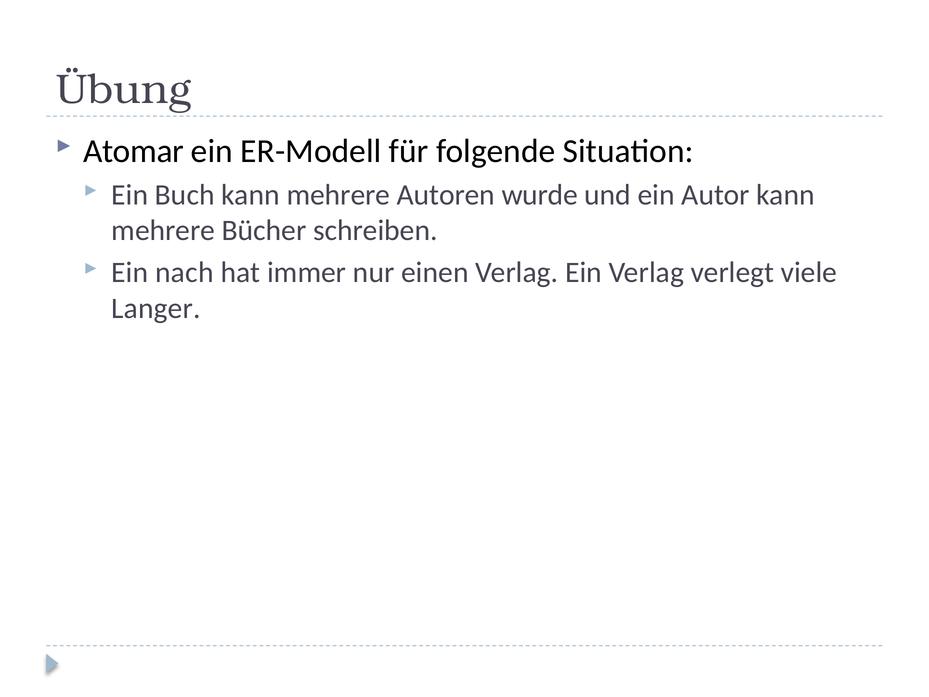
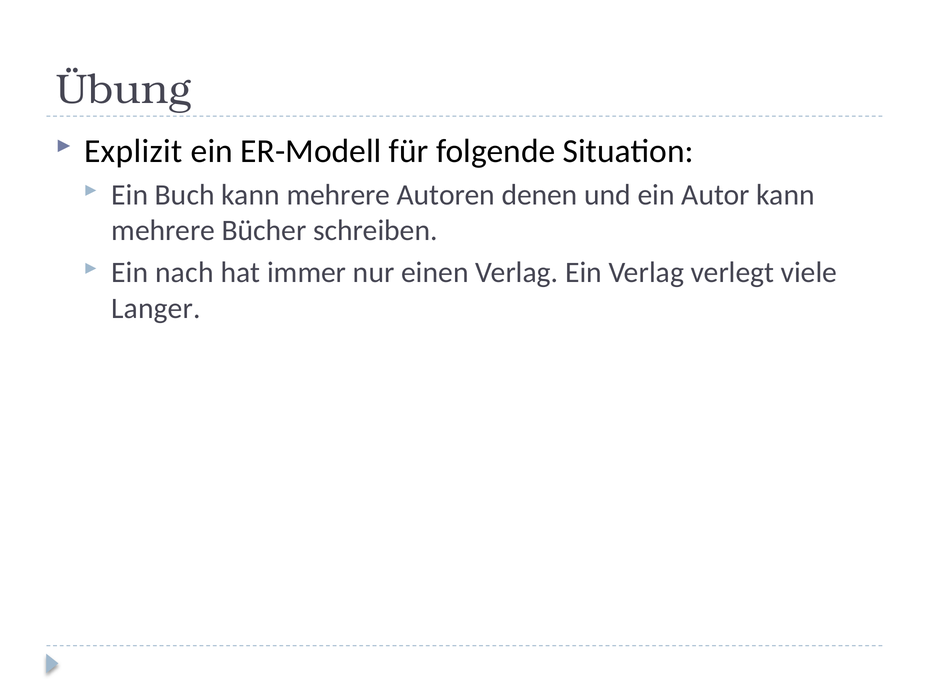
Atomar: Atomar -> Explizit
wurde: wurde -> denen
